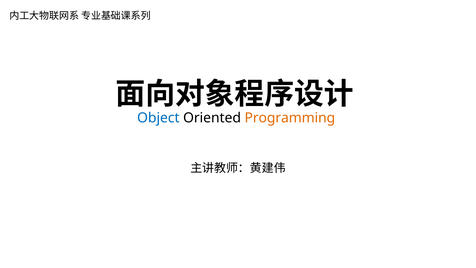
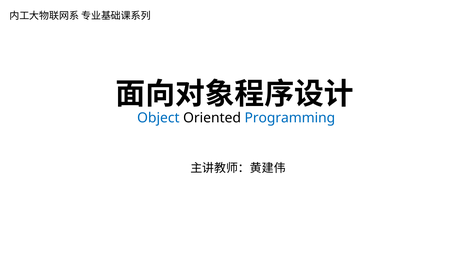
Programming colour: orange -> blue
